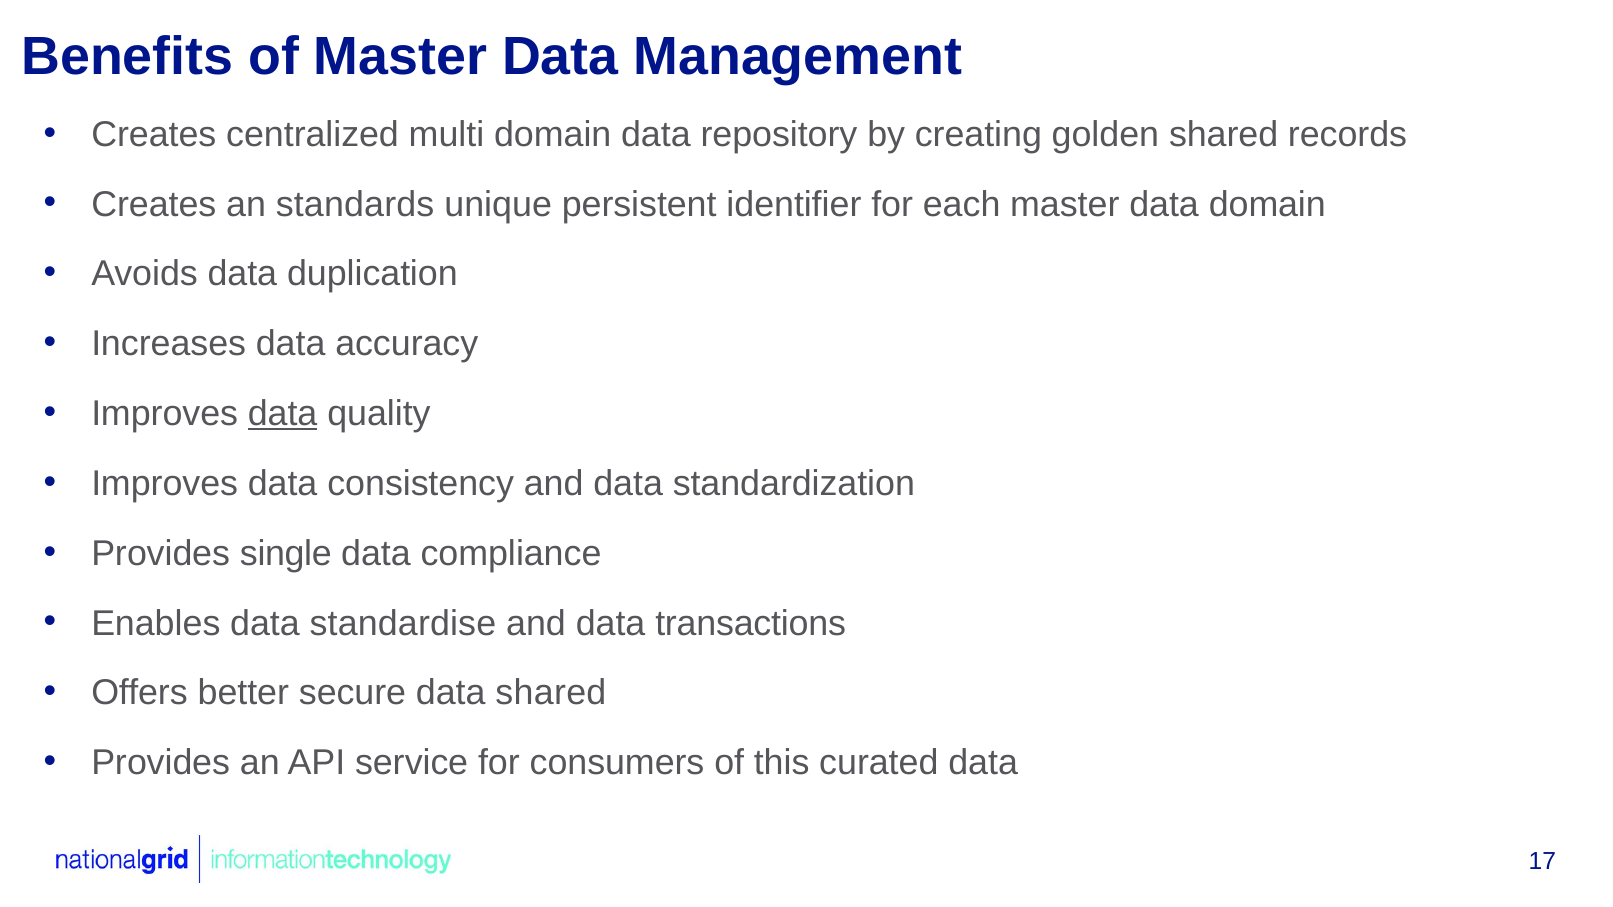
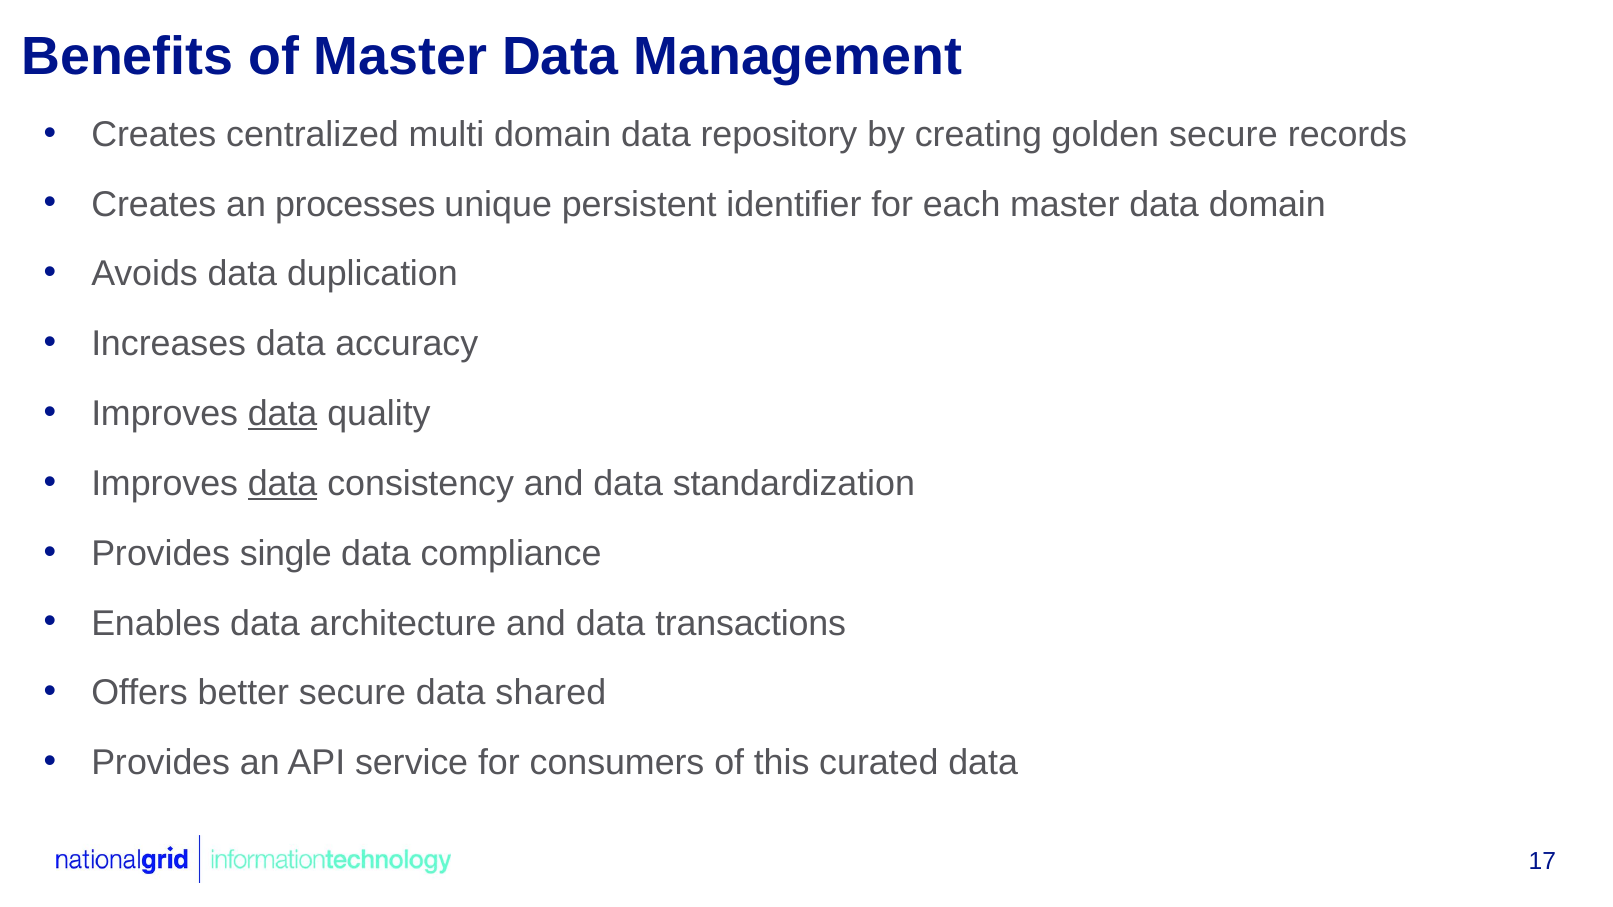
golden shared: shared -> secure
standards: standards -> processes
data at (283, 484) underline: none -> present
standardise: standardise -> architecture
